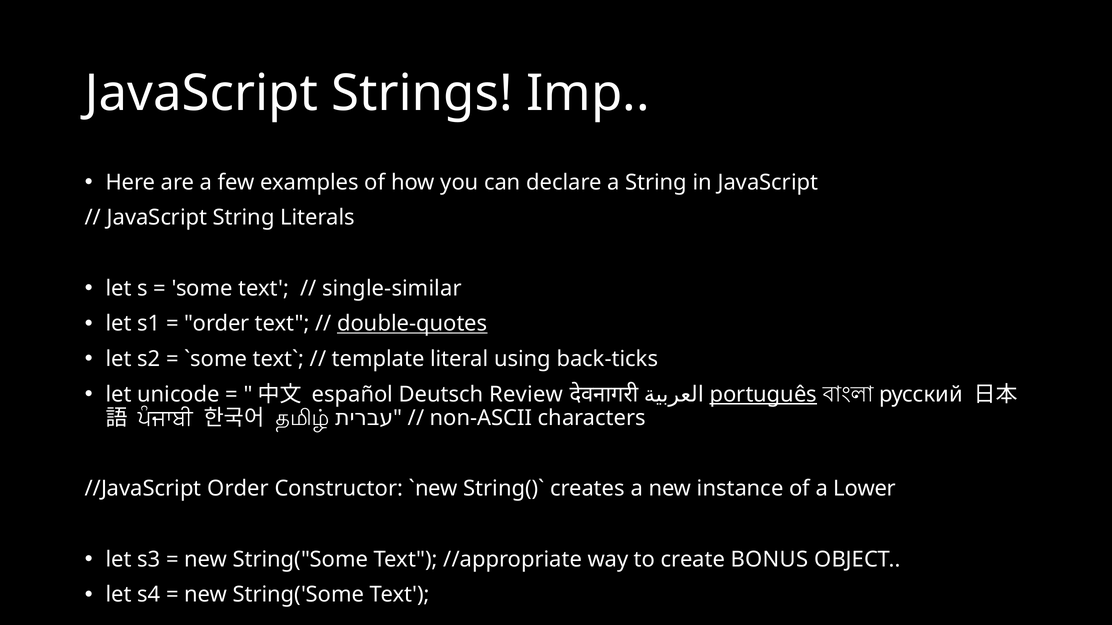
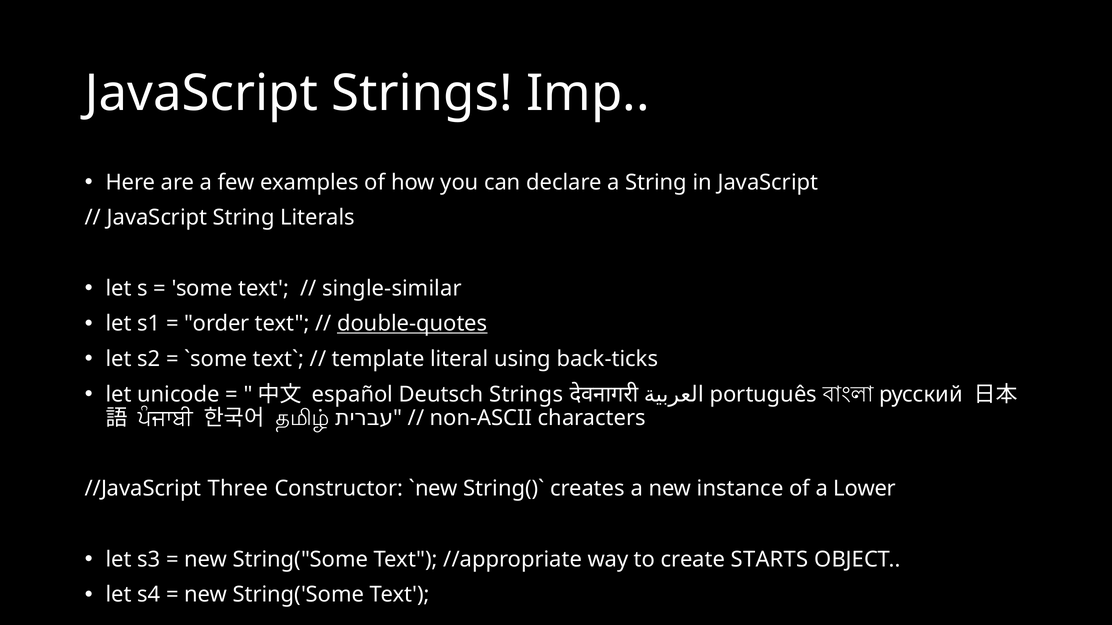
Deutsch Review: Review -> Strings
português underline: present -> none
//JavaScript Order: Order -> Three
BONUS: BONUS -> STARTS
